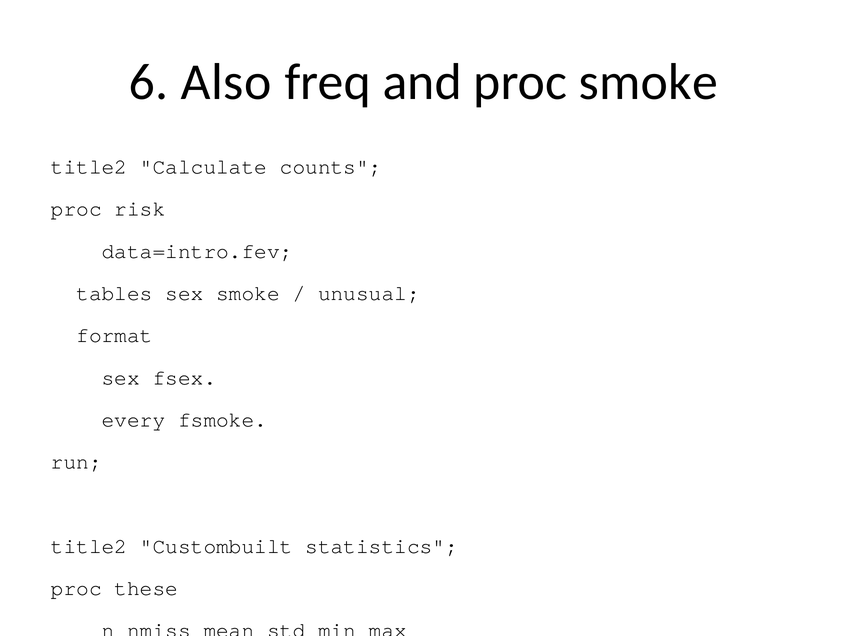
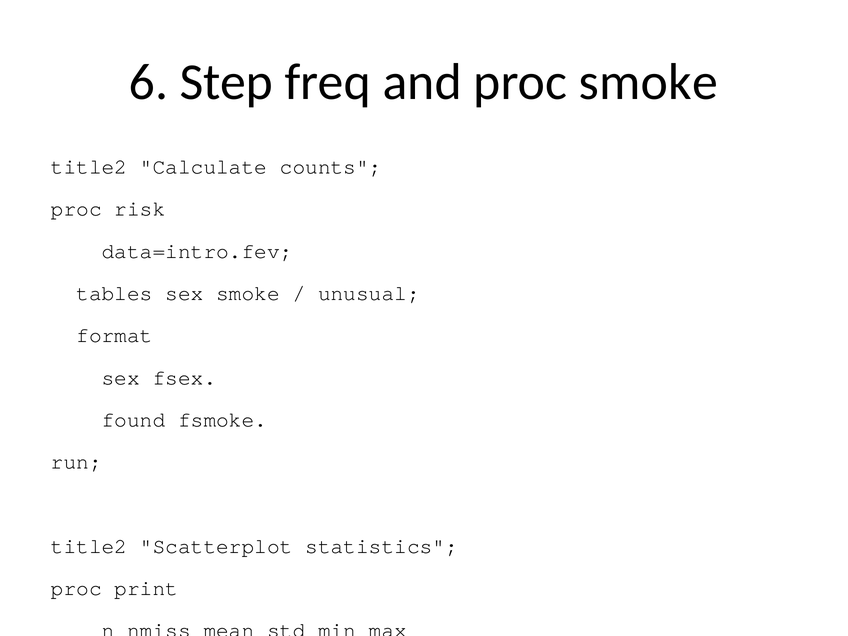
Also: Also -> Step
every: every -> found
Custombuilt: Custombuilt -> Scatterplot
these: these -> print
